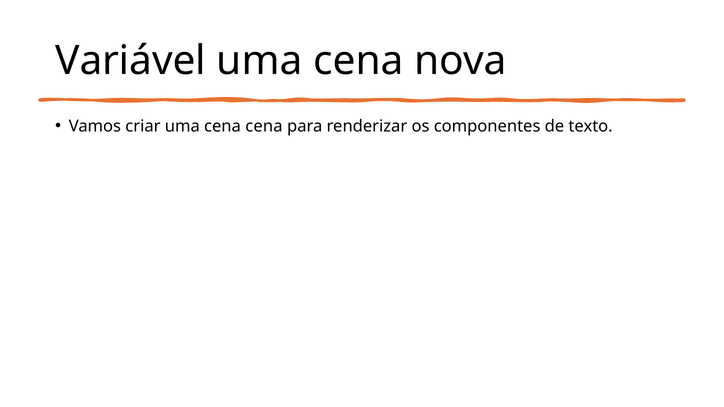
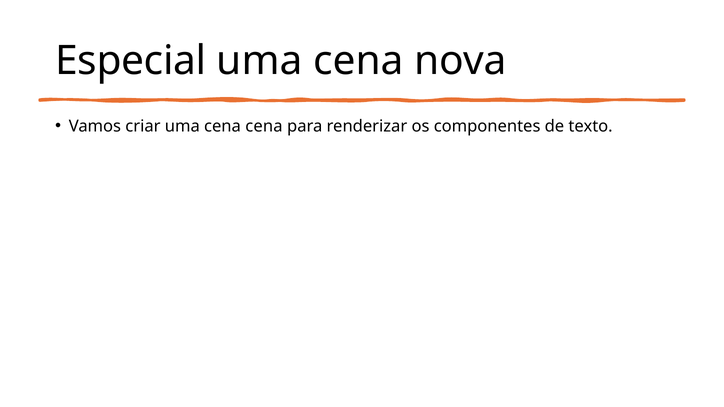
Variável: Variável -> Especial
